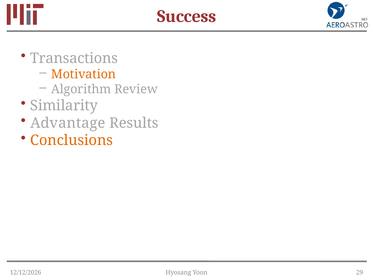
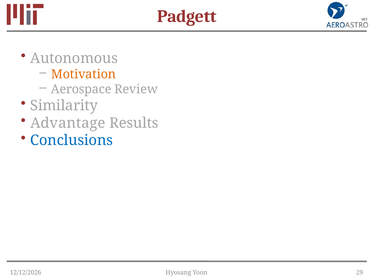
Success: Success -> Padgett
Transactions: Transactions -> Autonomous
Algorithm: Algorithm -> Aerospace
Conclusions colour: orange -> blue
